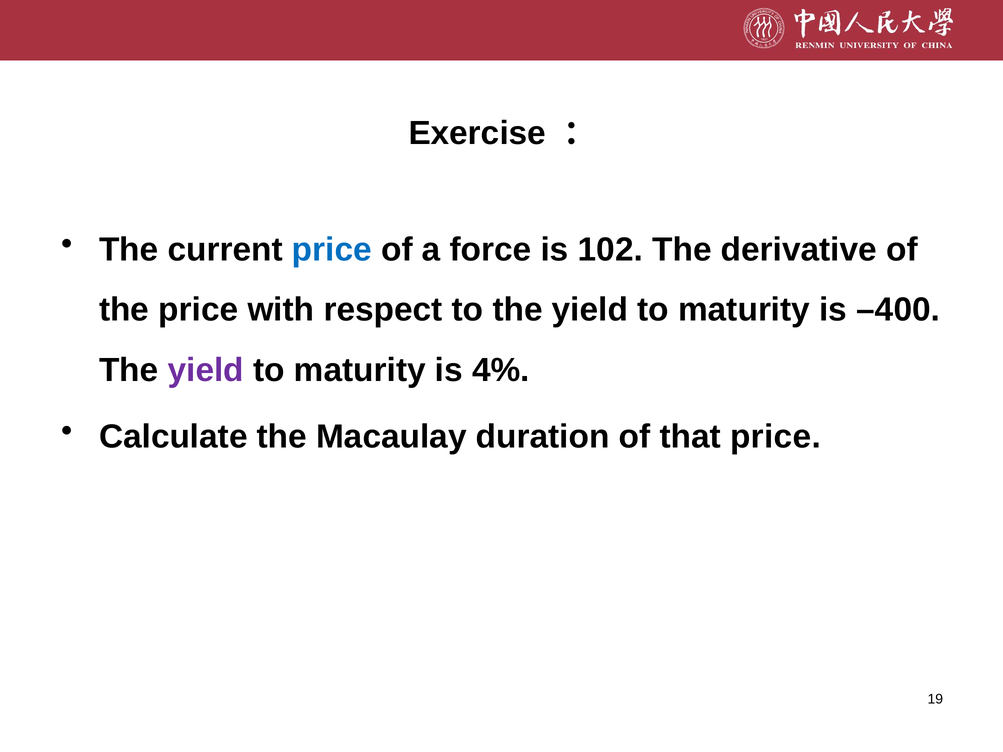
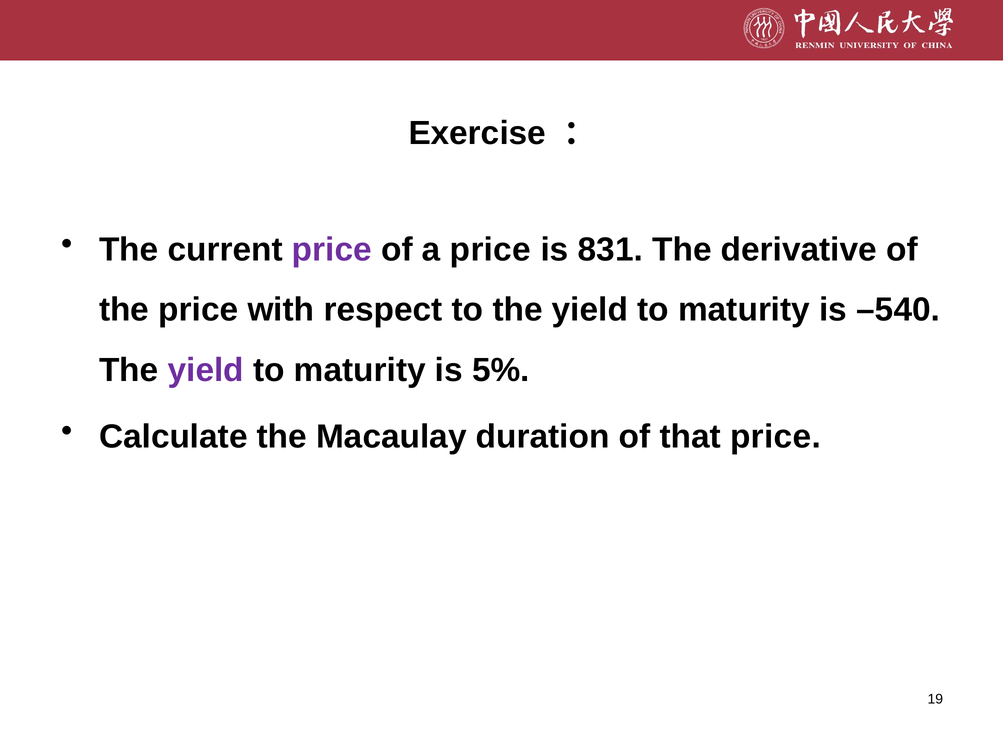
price at (332, 250) colour: blue -> purple
a force: force -> price
102: 102 -> 831
–400: –400 -> –540
4%: 4% -> 5%
